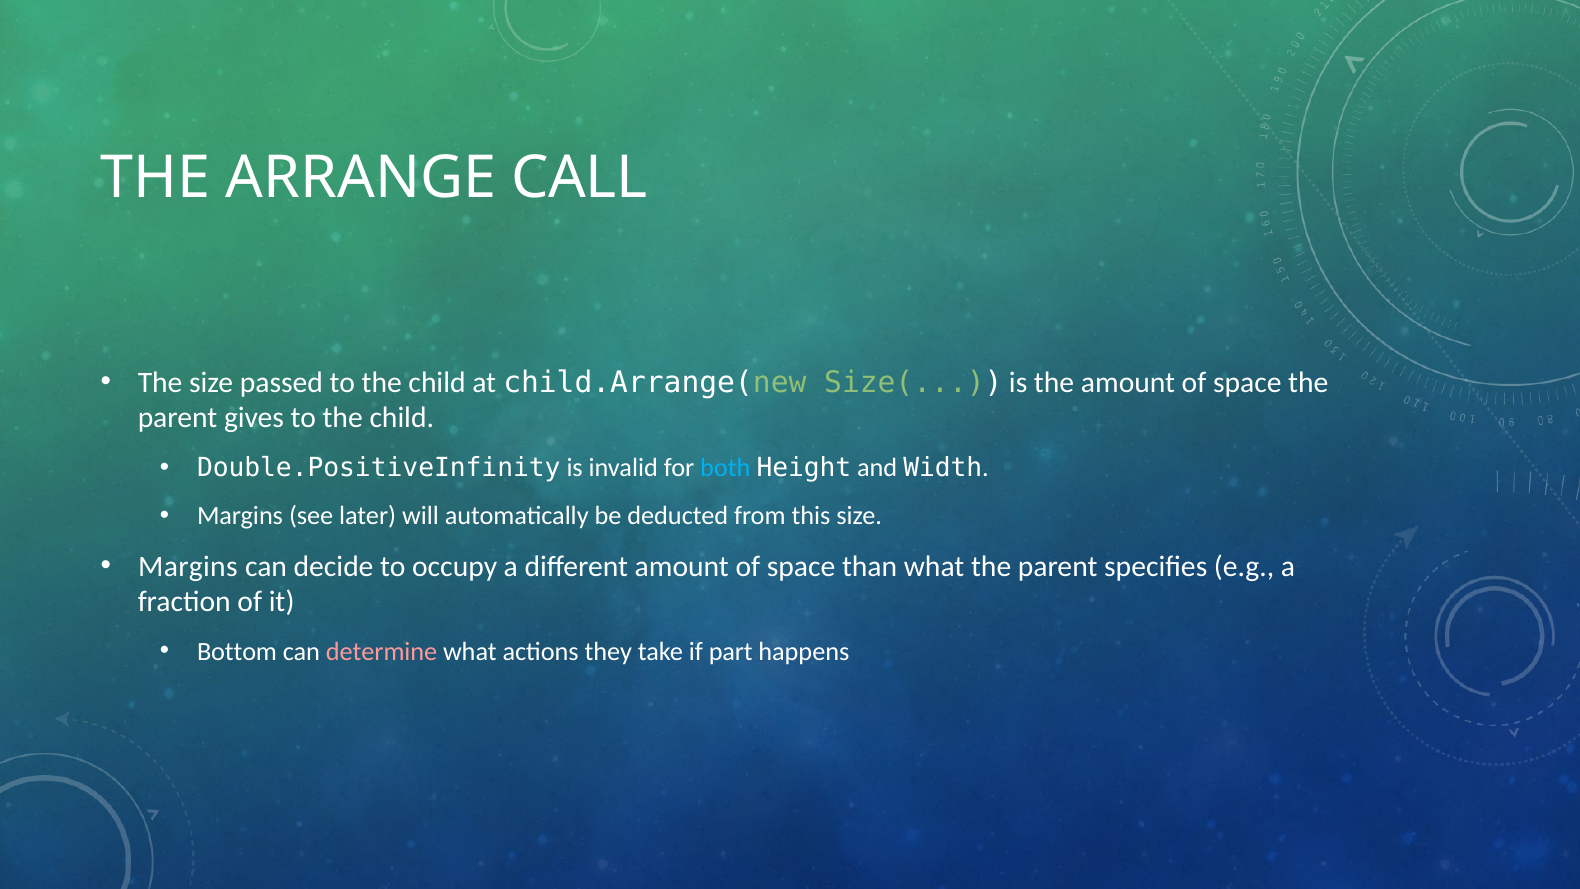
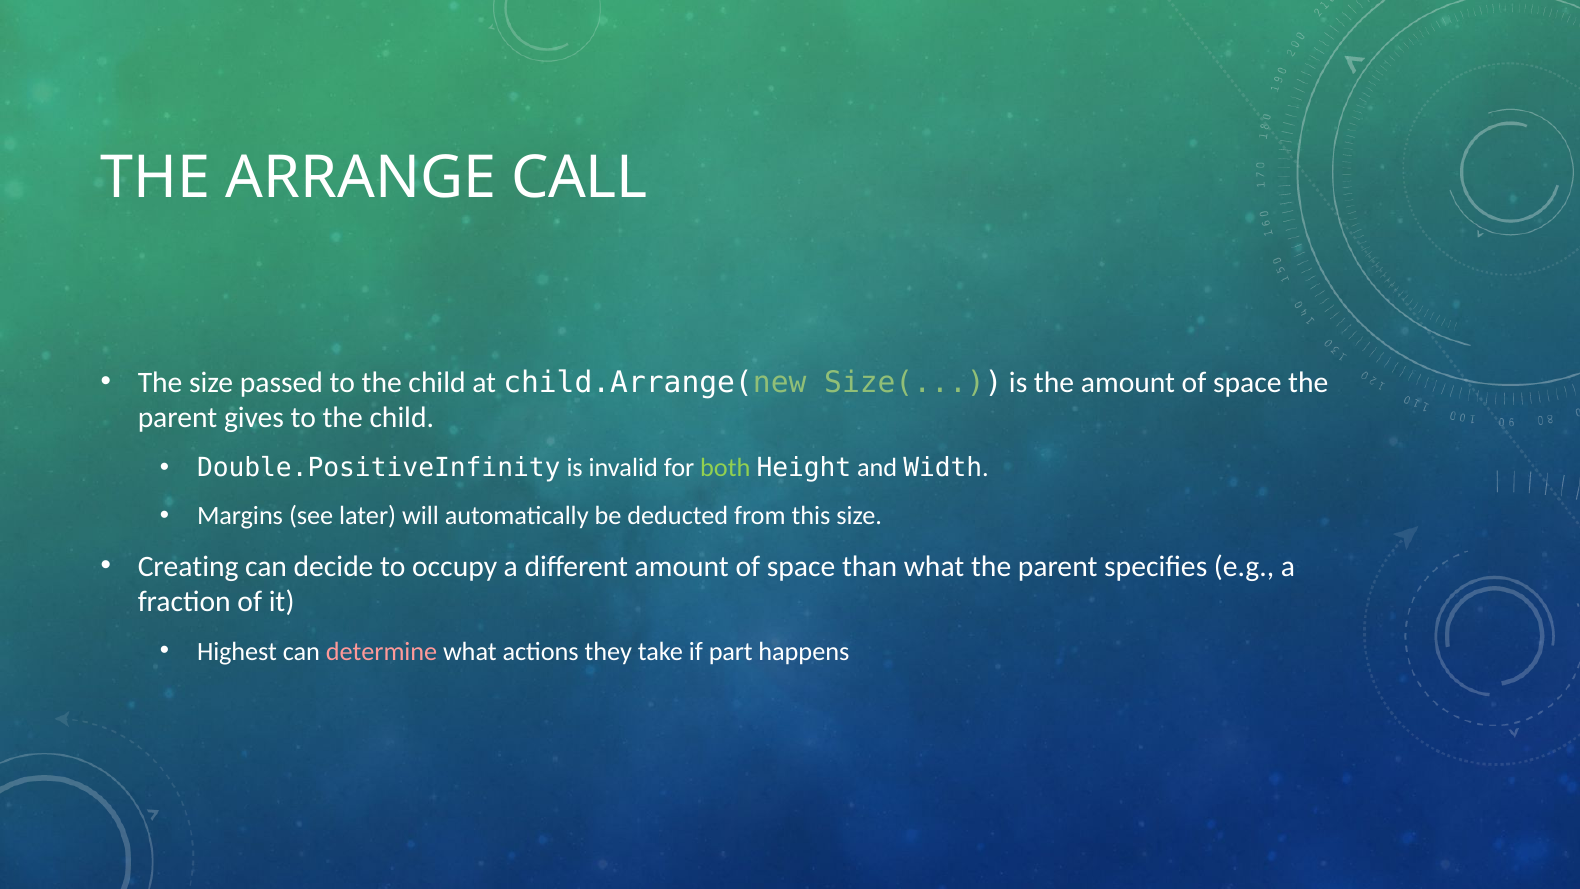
both colour: light blue -> light green
Margins at (188, 566): Margins -> Creating
Bottom: Bottom -> Highest
